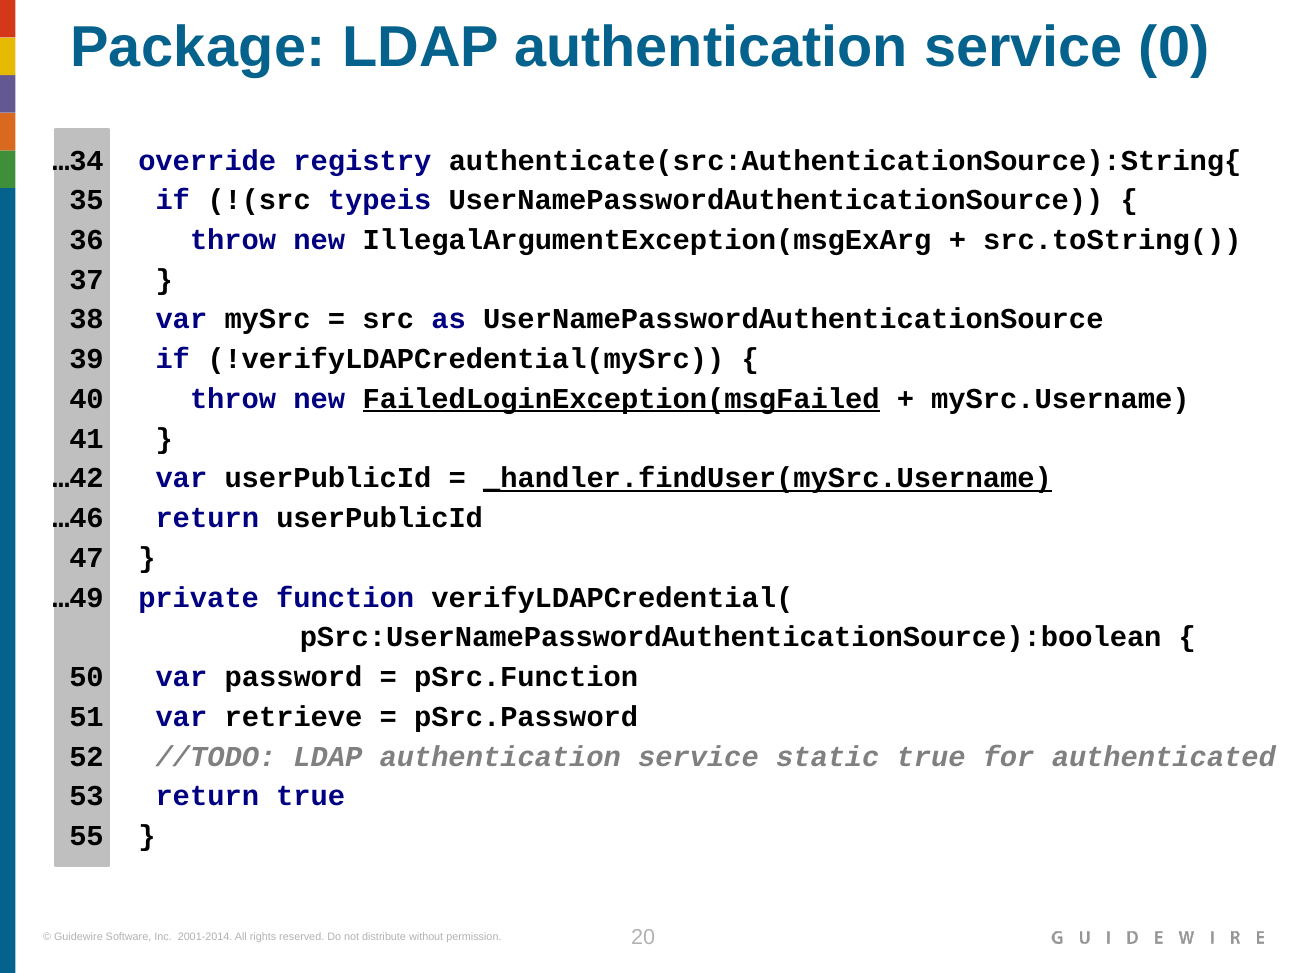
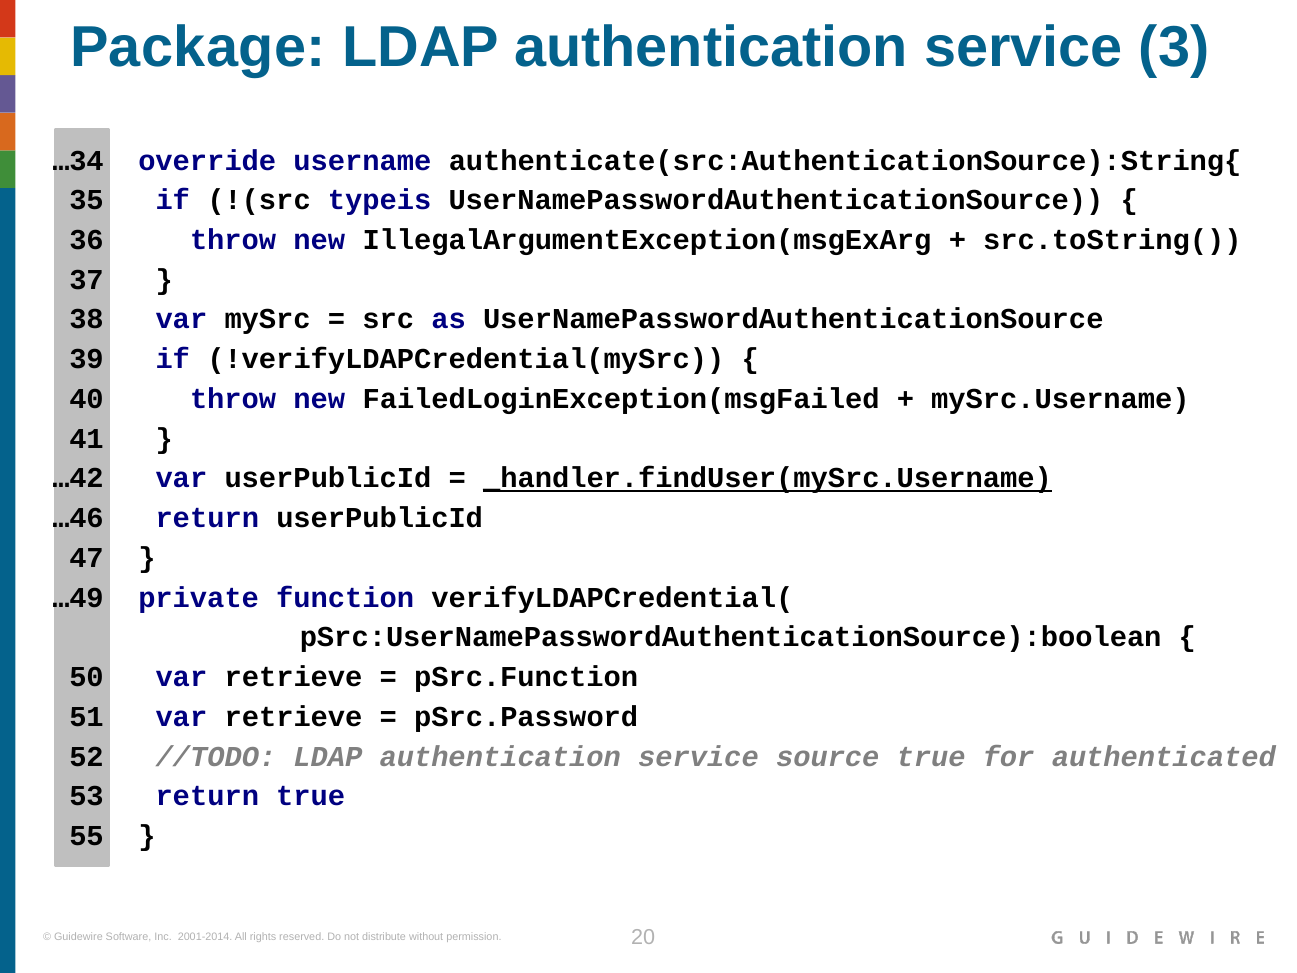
0: 0 -> 3
registry: registry -> username
FailedLoginException(msgFailed underline: present -> none
50 var password: password -> retrieve
static: static -> source
